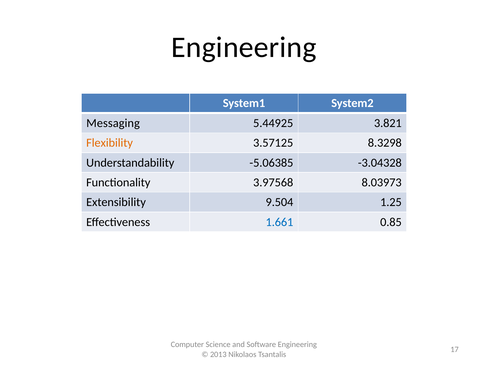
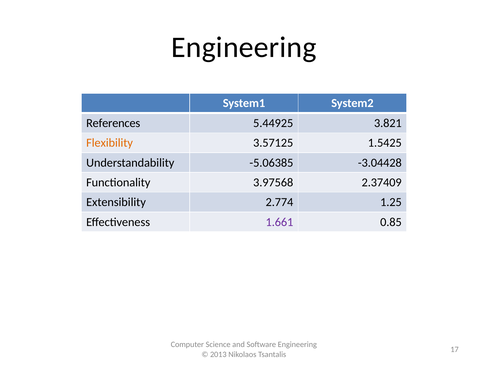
Messaging: Messaging -> References
8.3298: 8.3298 -> 1.5425
-3.04328: -3.04328 -> -3.04428
8.03973: 8.03973 -> 2.37409
9.504: 9.504 -> 2.774
1.661 colour: blue -> purple
